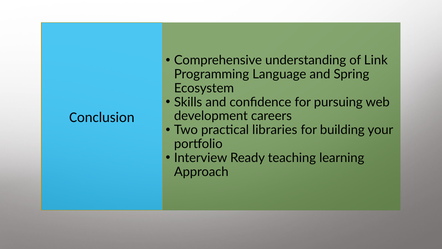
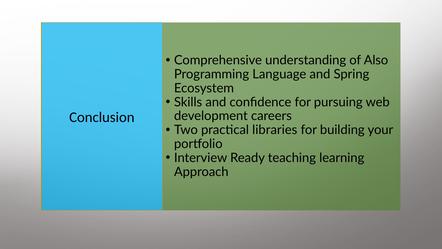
Link: Link -> Also
